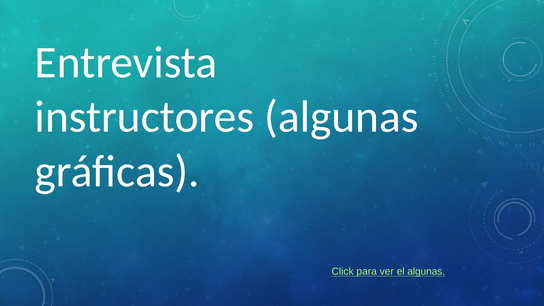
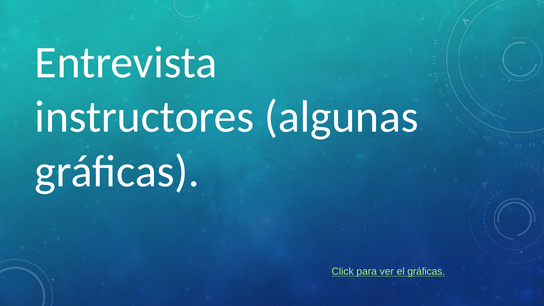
el algunas: algunas -> gráficas
